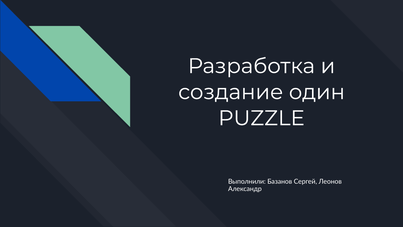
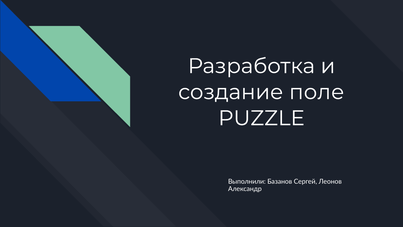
один: один -> поле
